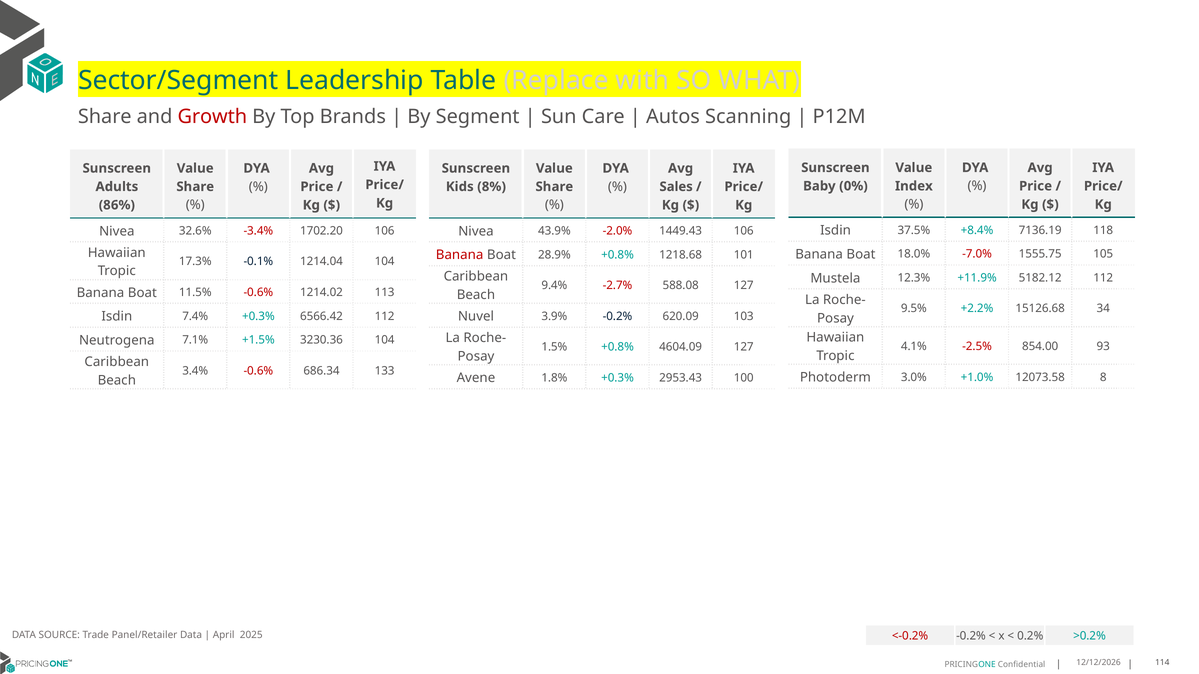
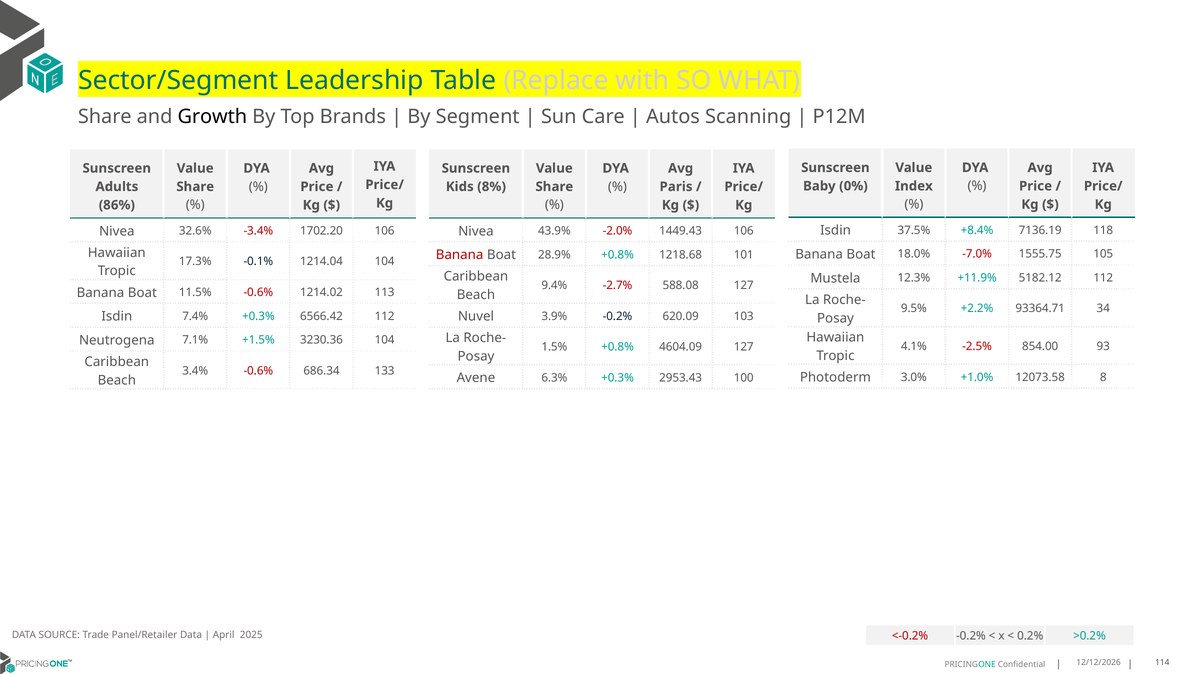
Growth colour: red -> black
Sales: Sales -> Paris
15126.68: 15126.68 -> 93364.71
1.8%: 1.8% -> 6.3%
